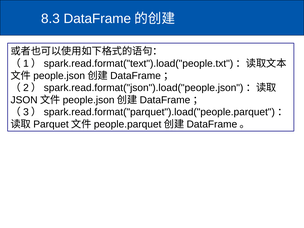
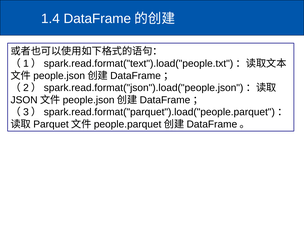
8.3: 8.3 -> 1.4
